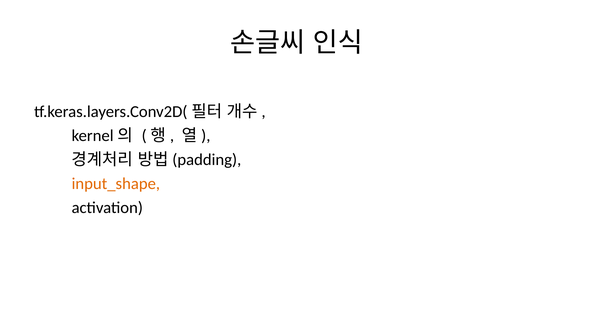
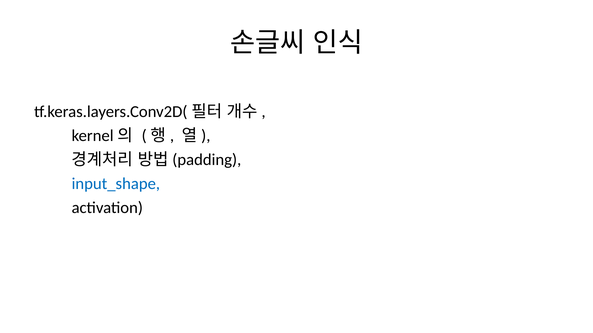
input_shape colour: orange -> blue
